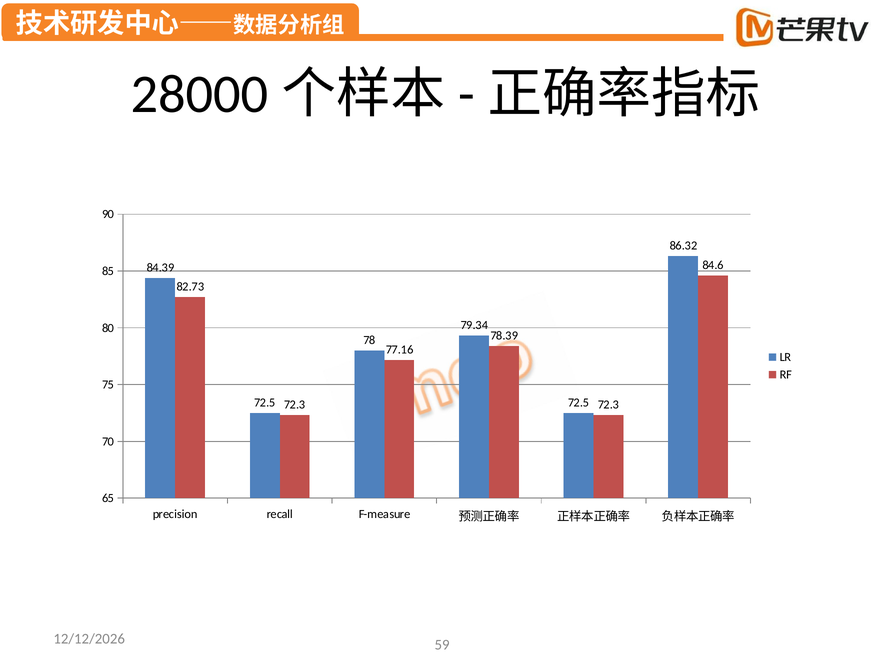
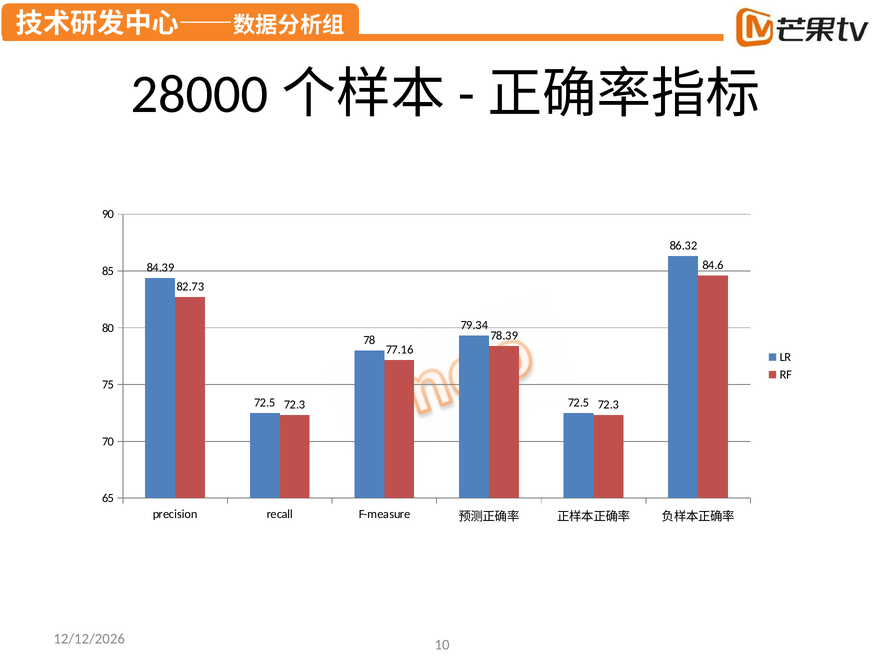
59: 59 -> 10
